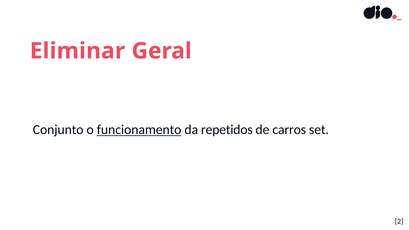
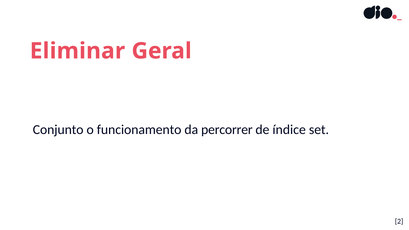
funcionamento underline: present -> none
repetidos: repetidos -> percorrer
carros: carros -> índice
